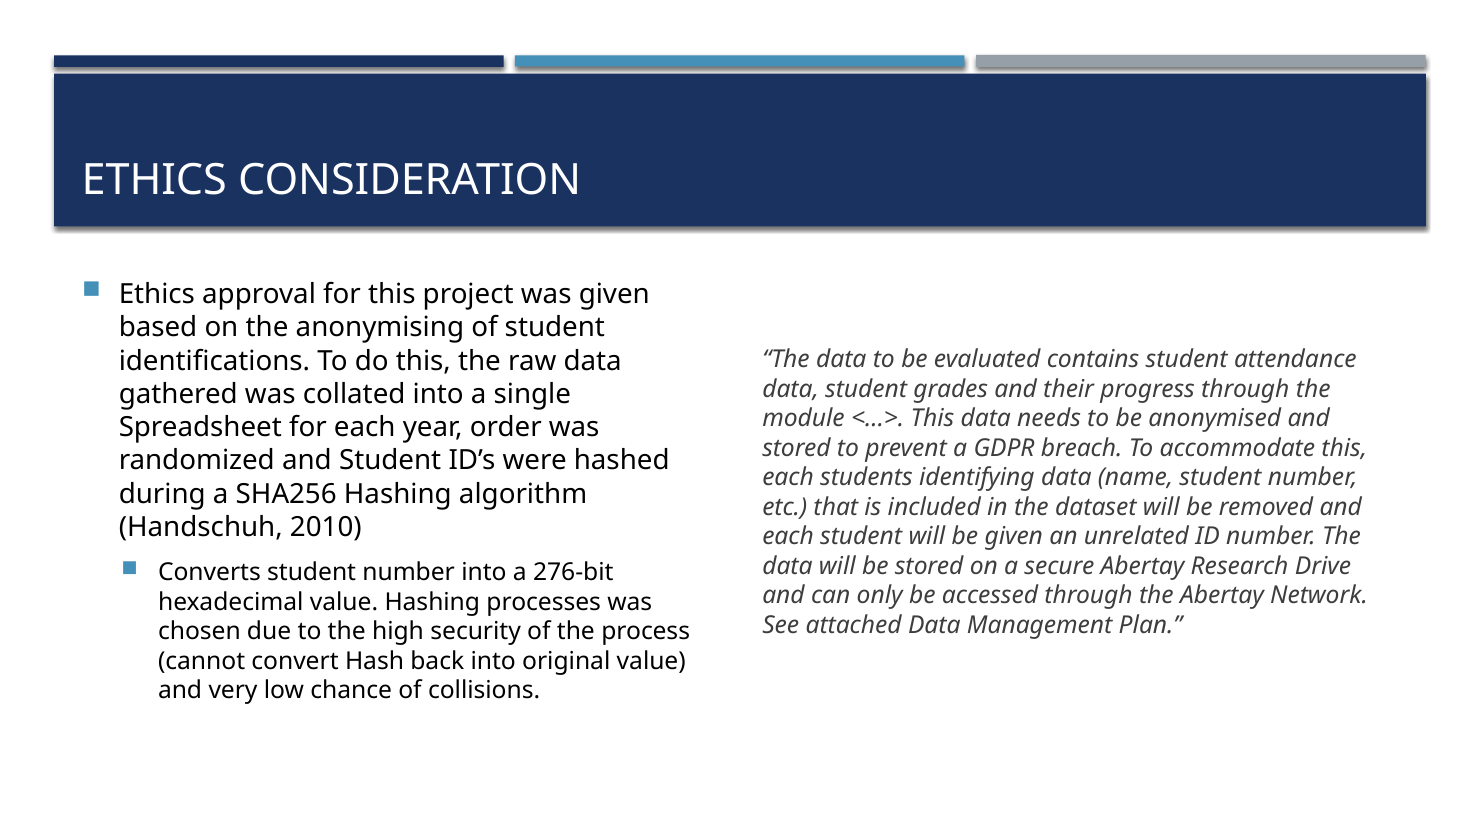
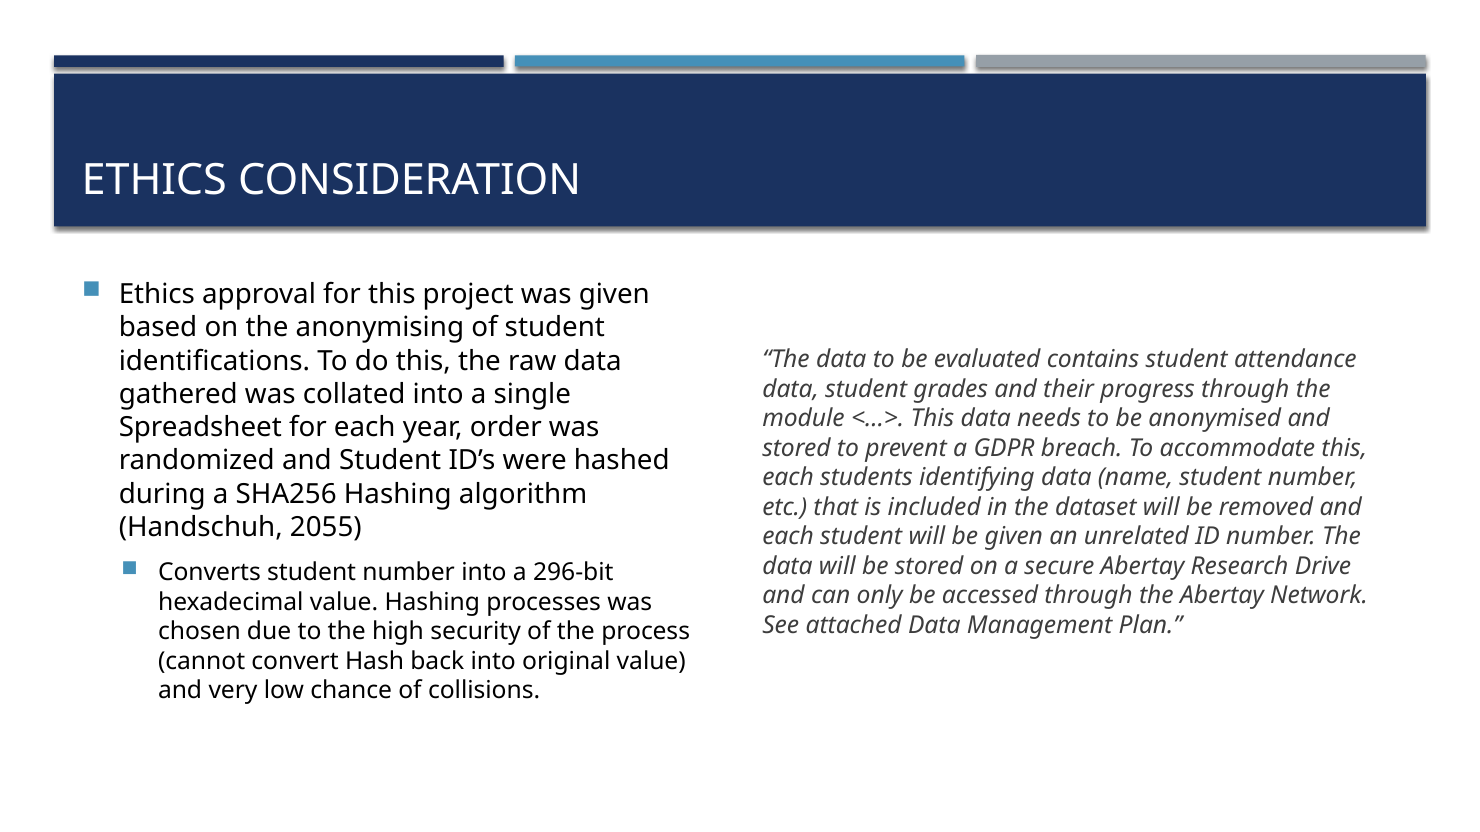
2010: 2010 -> 2055
276-bit: 276-bit -> 296-bit
